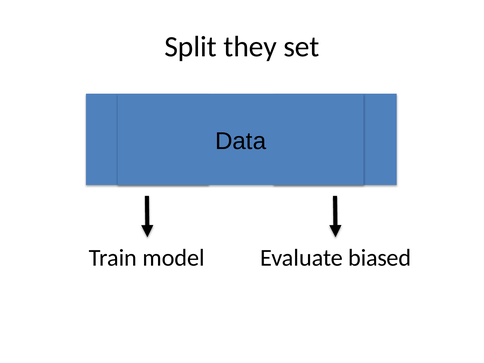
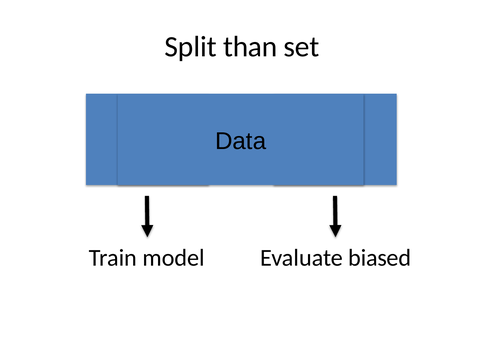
they: they -> than
